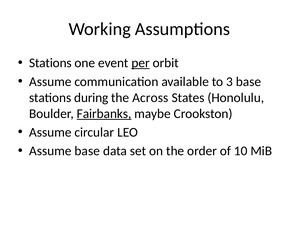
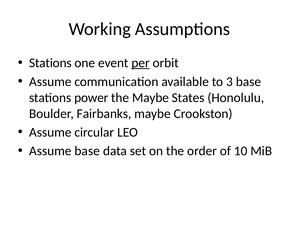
during: during -> power
the Across: Across -> Maybe
Fairbanks underline: present -> none
